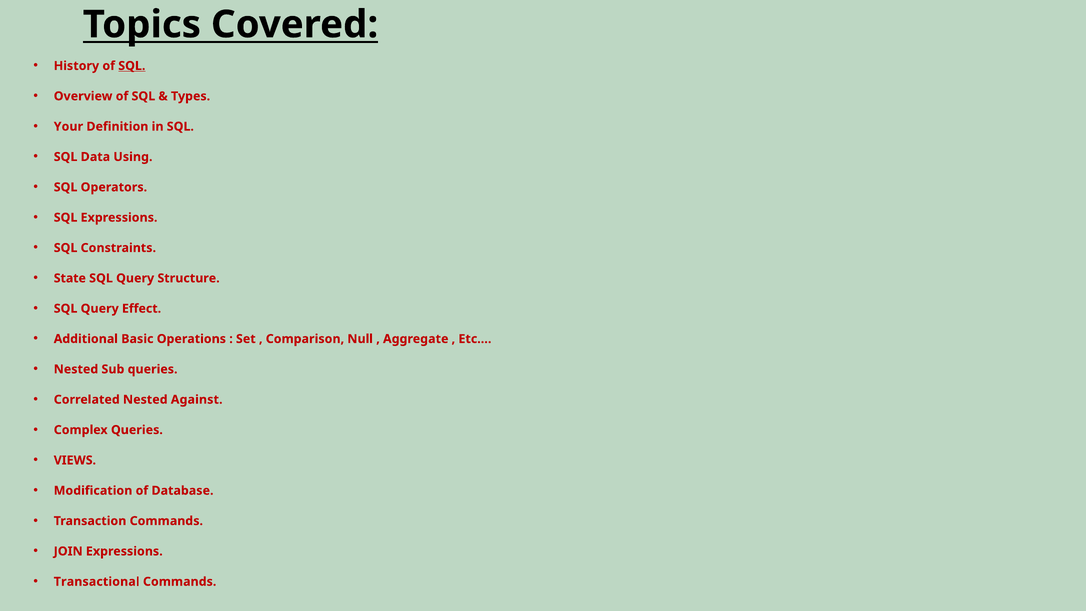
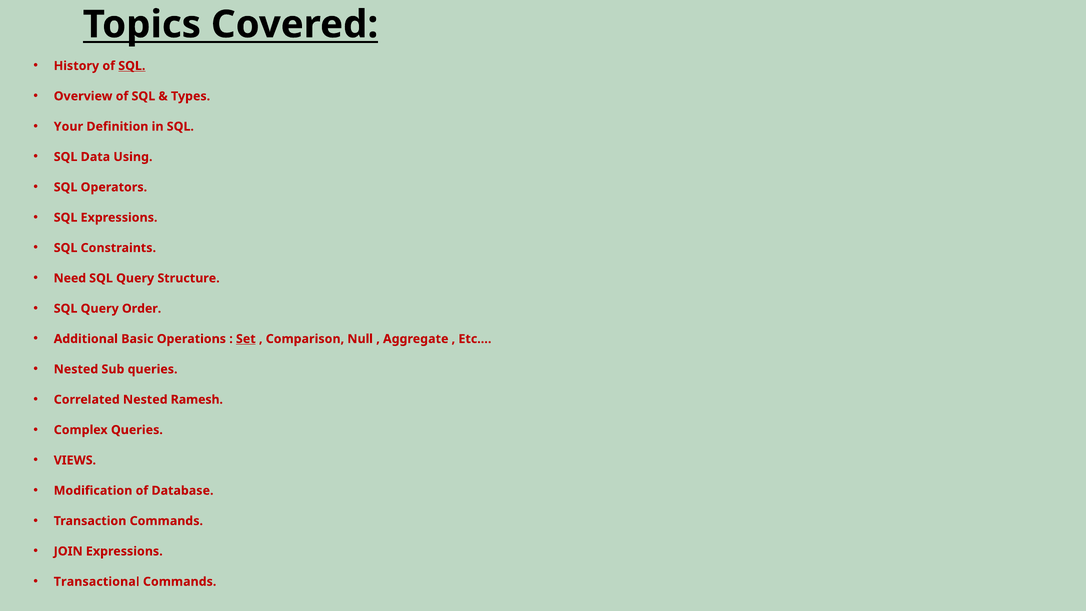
State: State -> Need
Effect: Effect -> Order
Set underline: none -> present
Against: Against -> Ramesh
